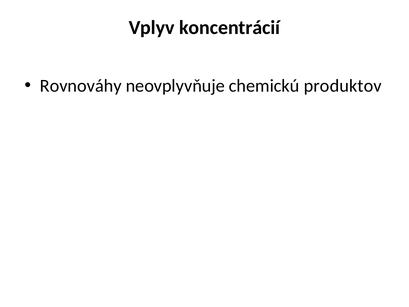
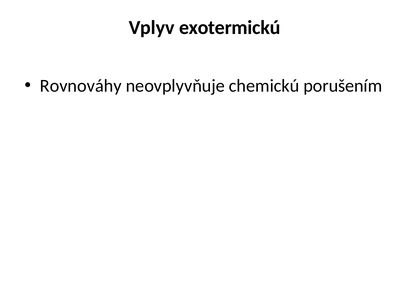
koncentrácií: koncentrácií -> exotermickú
produktov: produktov -> porušením
